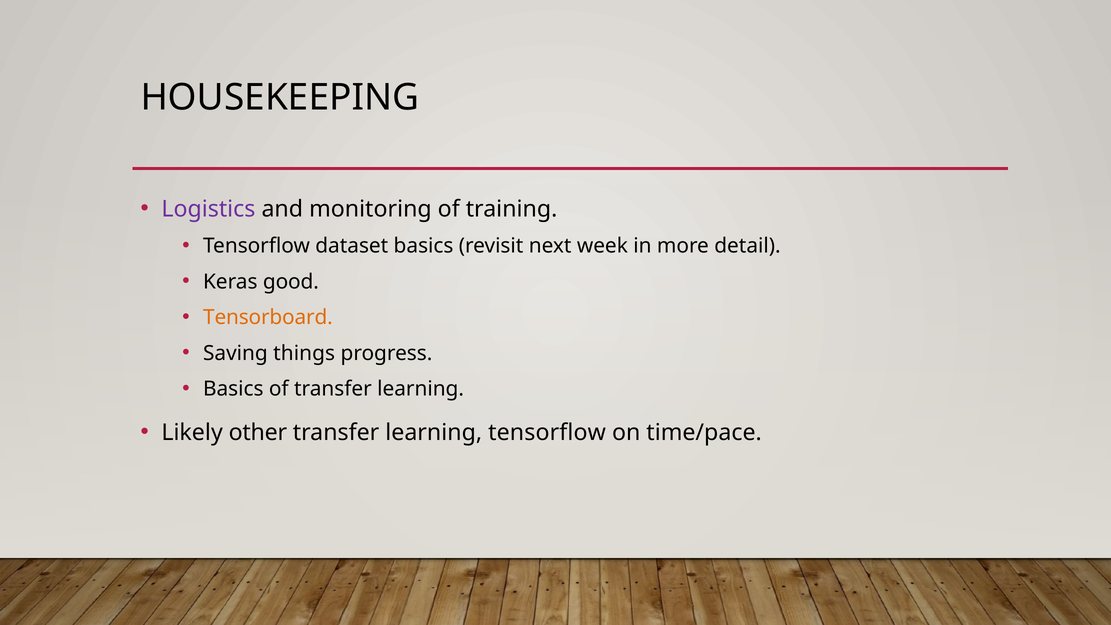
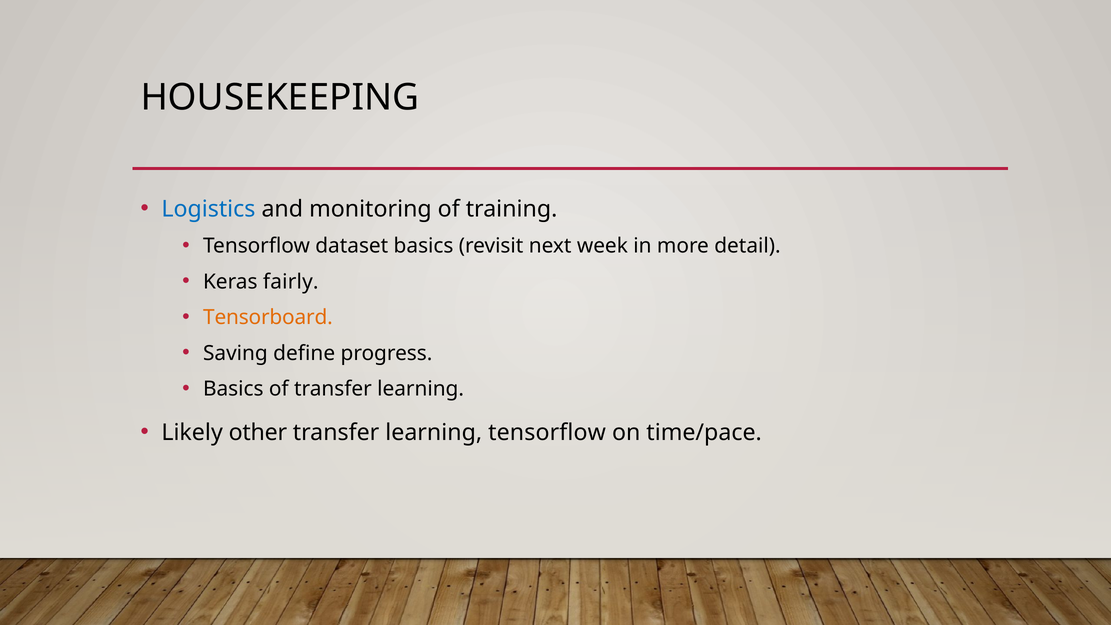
Logistics colour: purple -> blue
good: good -> fairly
things: things -> define
